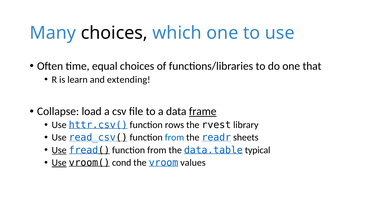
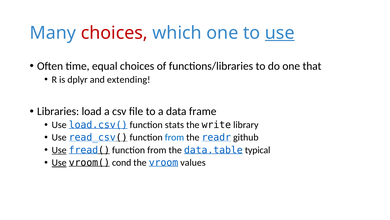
choices at (114, 33) colour: black -> red
use at (280, 33) underline: none -> present
learn: learn -> dplyr
Collapse: Collapse -> Libraries
frame underline: present -> none
httr.csv(: httr.csv( -> load.csv(
rows: rows -> stats
rvest: rvest -> write
sheets: sheets -> github
